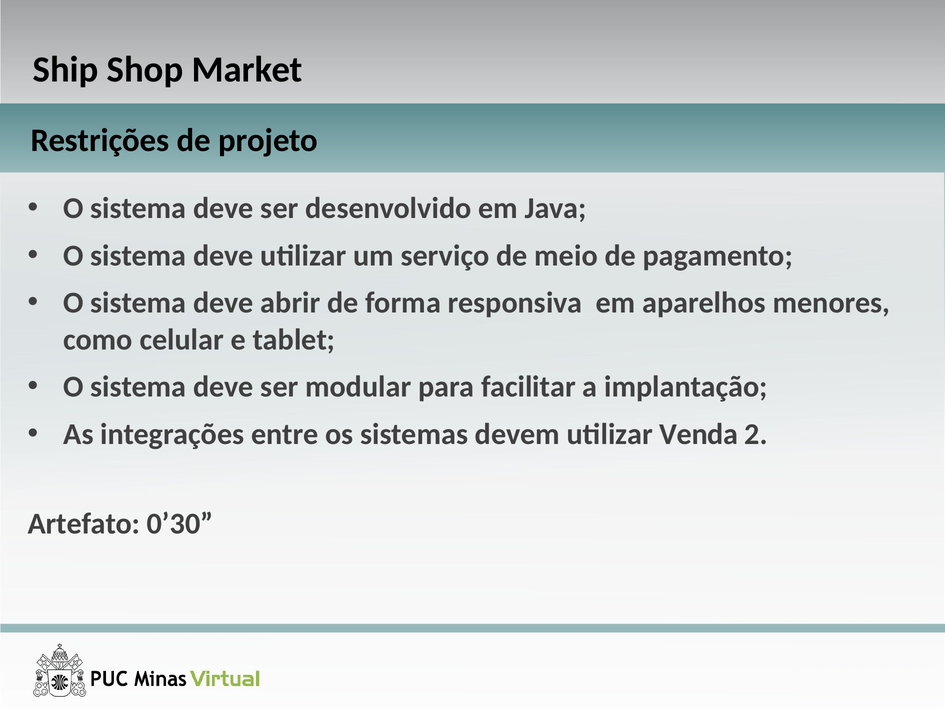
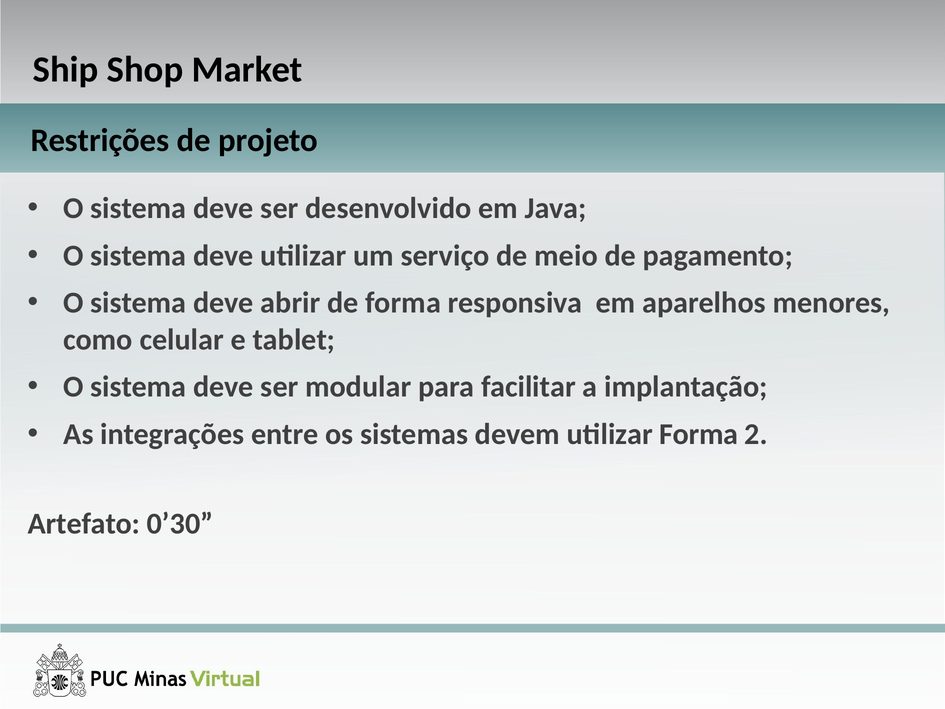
utilizar Venda: Venda -> Forma
